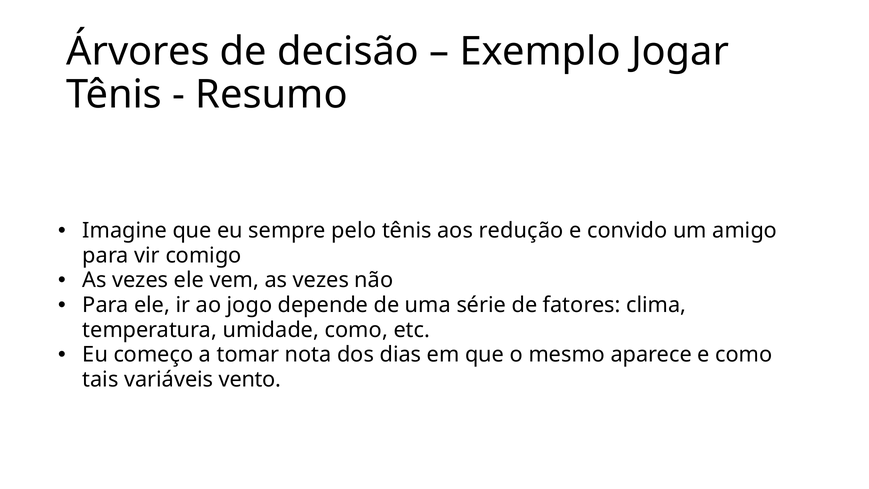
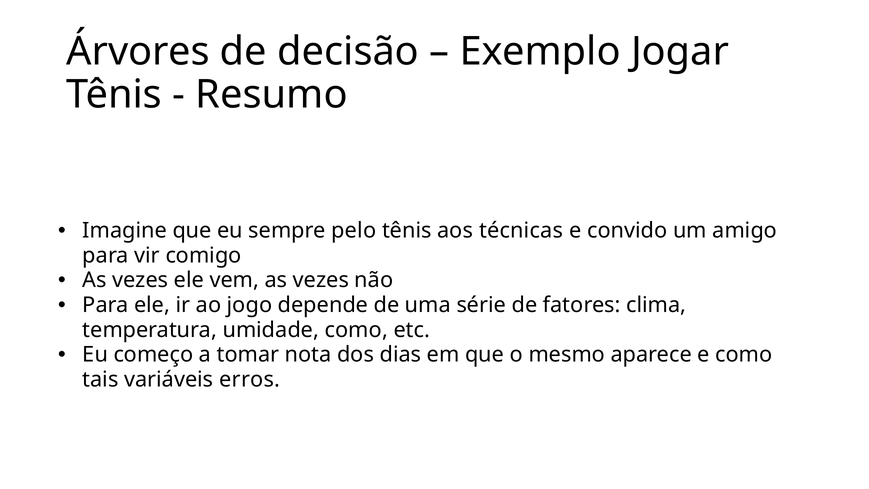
redução: redução -> técnicas
vento: vento -> erros
